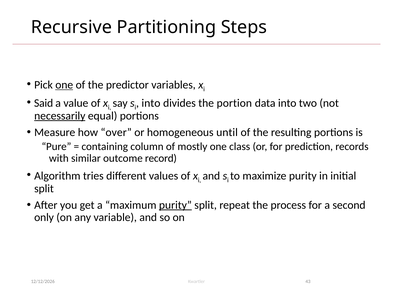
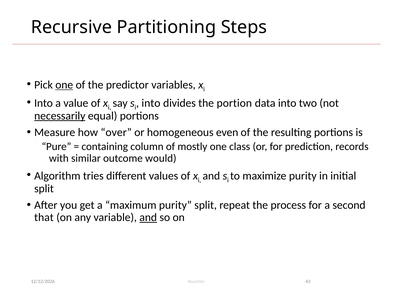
Said at (44, 103): Said -> Into
until: until -> even
record: record -> would
purity at (175, 205) underline: present -> none
only: only -> that
and at (148, 217) underline: none -> present
